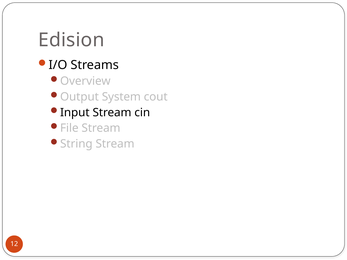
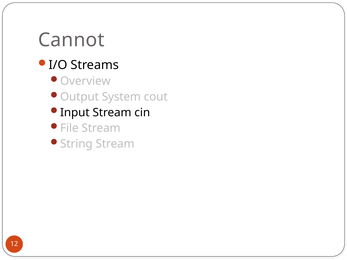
Edision: Edision -> Cannot
